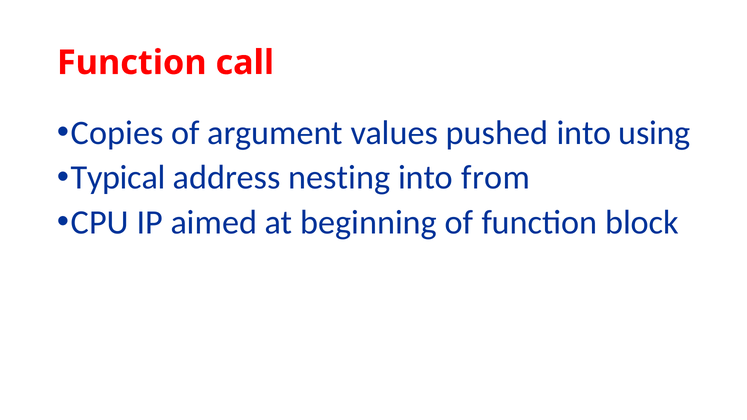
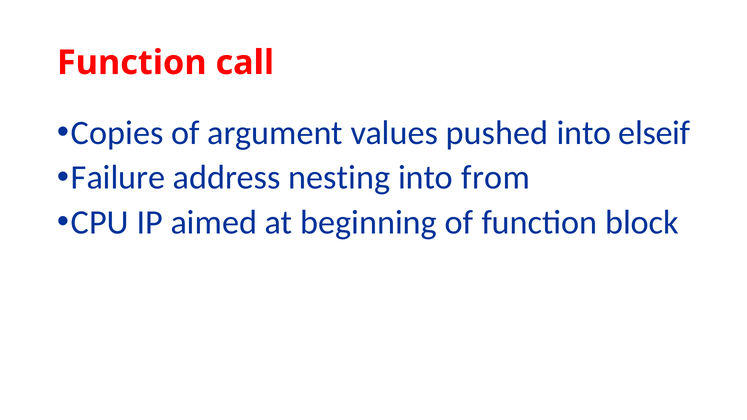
using: using -> elseif
Typical: Typical -> Failure
